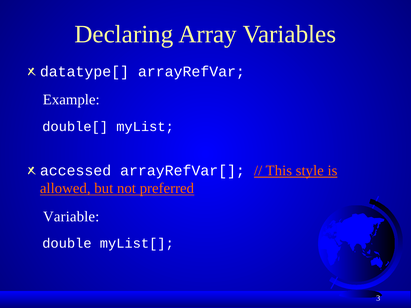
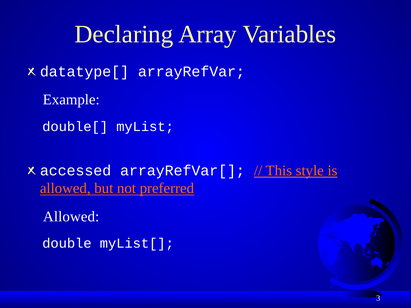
Variable at (71, 217): Variable -> Allowed
